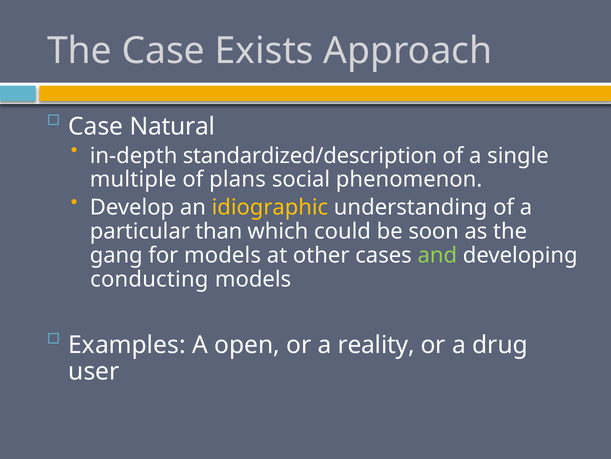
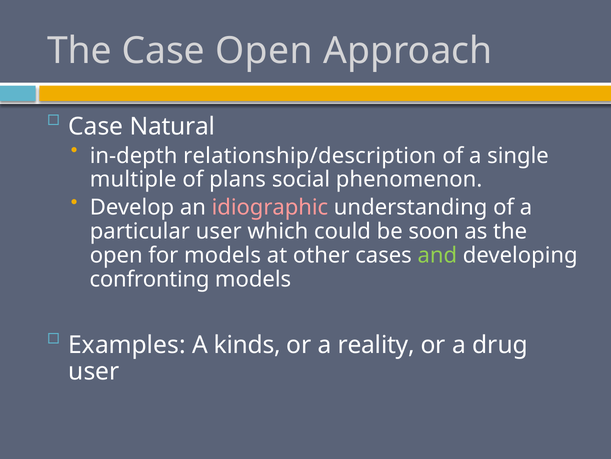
Case Exists: Exists -> Open
standardized/description: standardized/description -> relationship/description
idiographic colour: yellow -> pink
particular than: than -> user
gang at (116, 255): gang -> open
conducting: conducting -> confronting
open: open -> kinds
